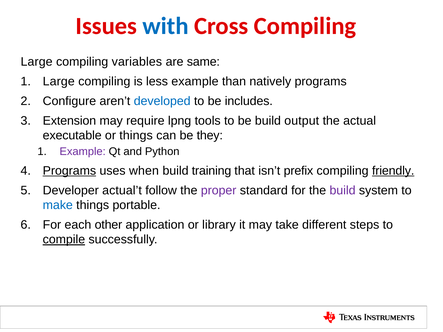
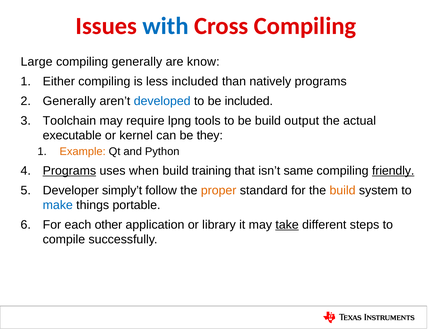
compiling variables: variables -> generally
same: same -> know
Large at (59, 81): Large -> Either
less example: example -> included
Configure at (69, 101): Configure -> Generally
be includes: includes -> included
Extension: Extension -> Toolchain
or things: things -> kernel
Example at (83, 152) colour: purple -> orange
prefix: prefix -> same
actual’t: actual’t -> simply’t
proper colour: purple -> orange
build at (343, 190) colour: purple -> orange
take underline: none -> present
compile underline: present -> none
